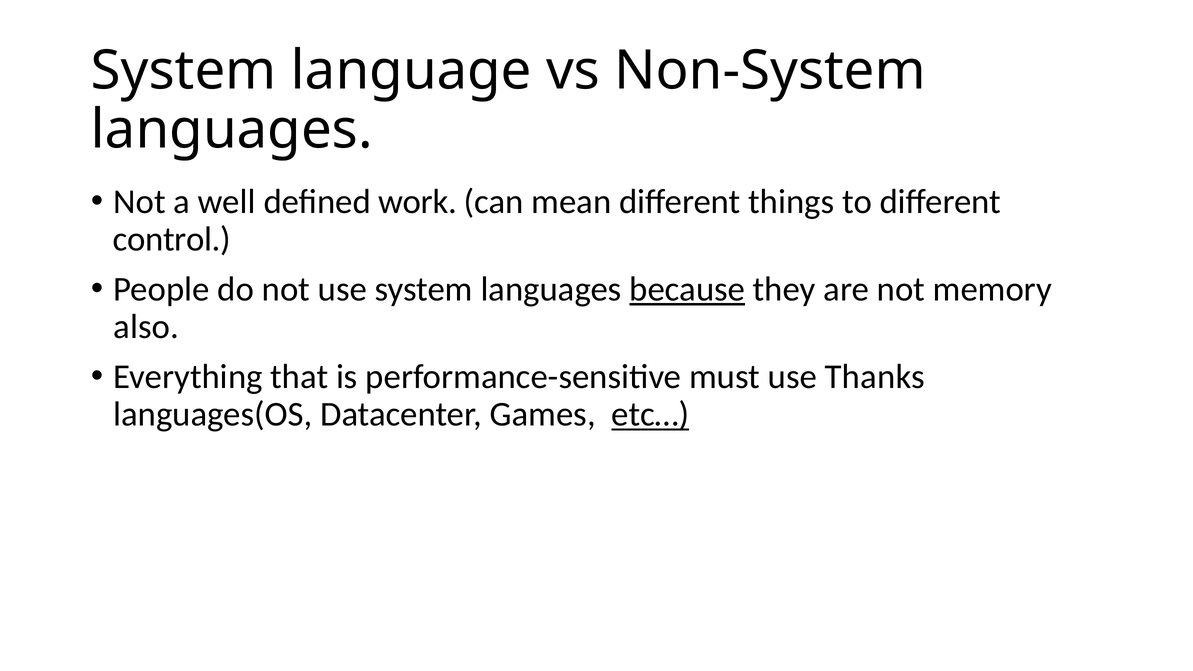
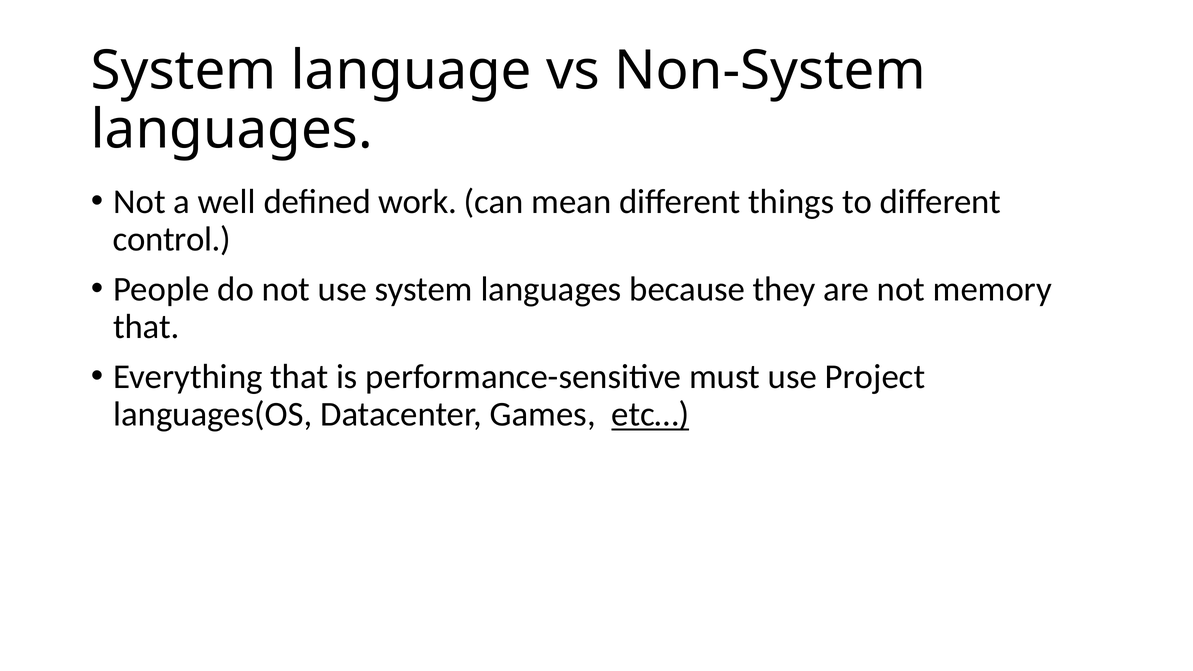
because underline: present -> none
also at (146, 327): also -> that
Thanks: Thanks -> Project
